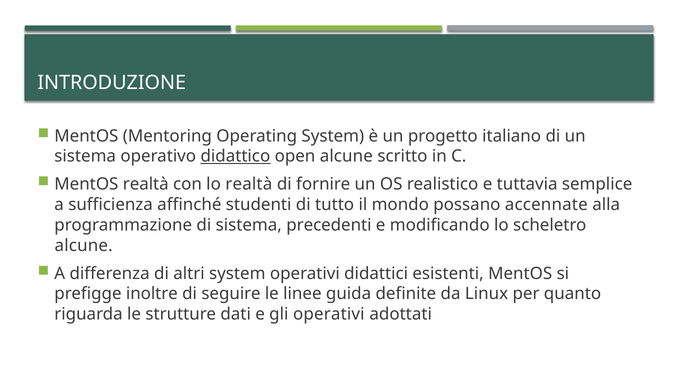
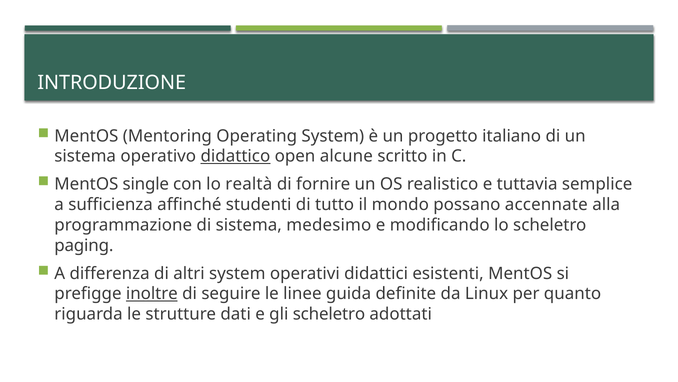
MentOS realtà: realtà -> single
precedenti: precedenti -> medesimo
alcune at (84, 245): alcune -> paging
inoltre underline: none -> present
gli operativi: operativi -> scheletro
